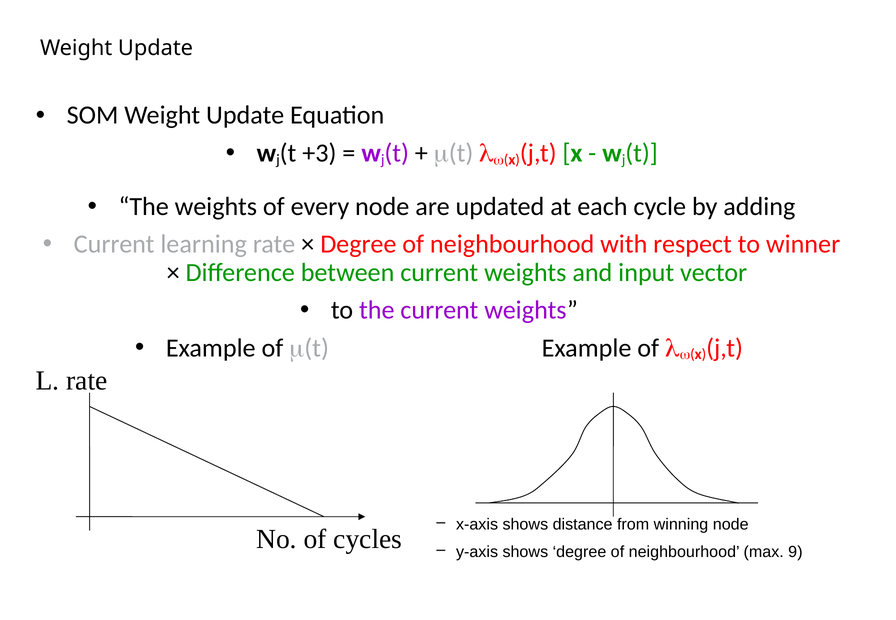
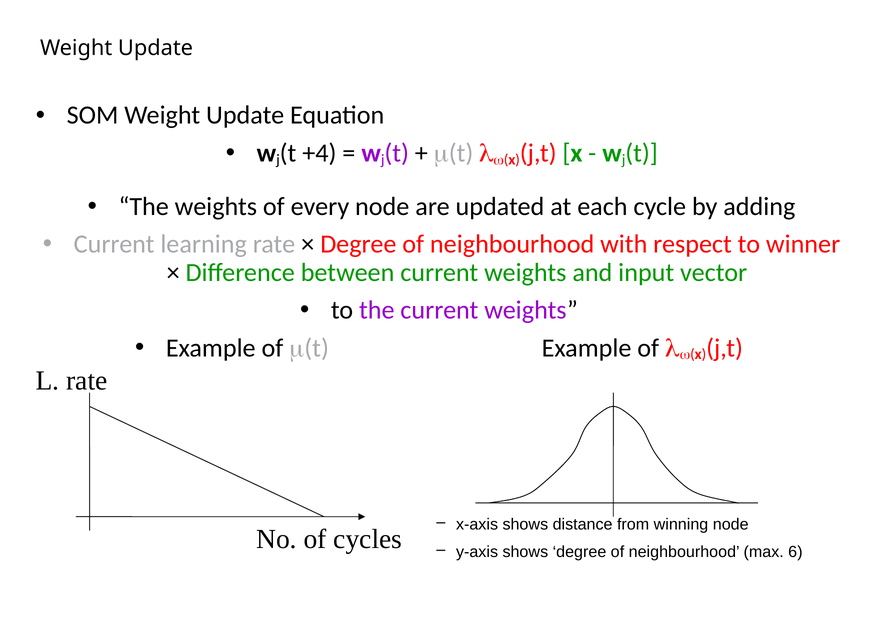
+3: +3 -> +4
9: 9 -> 6
